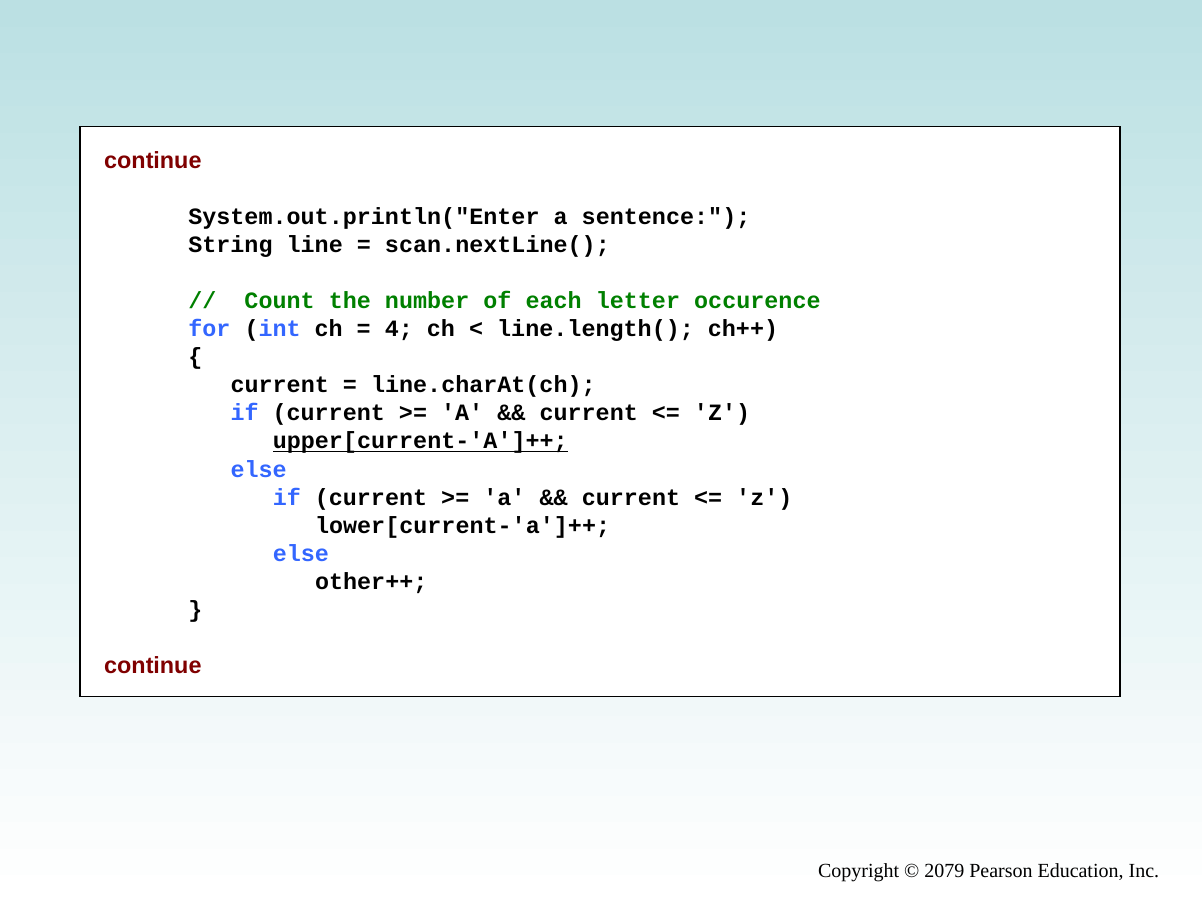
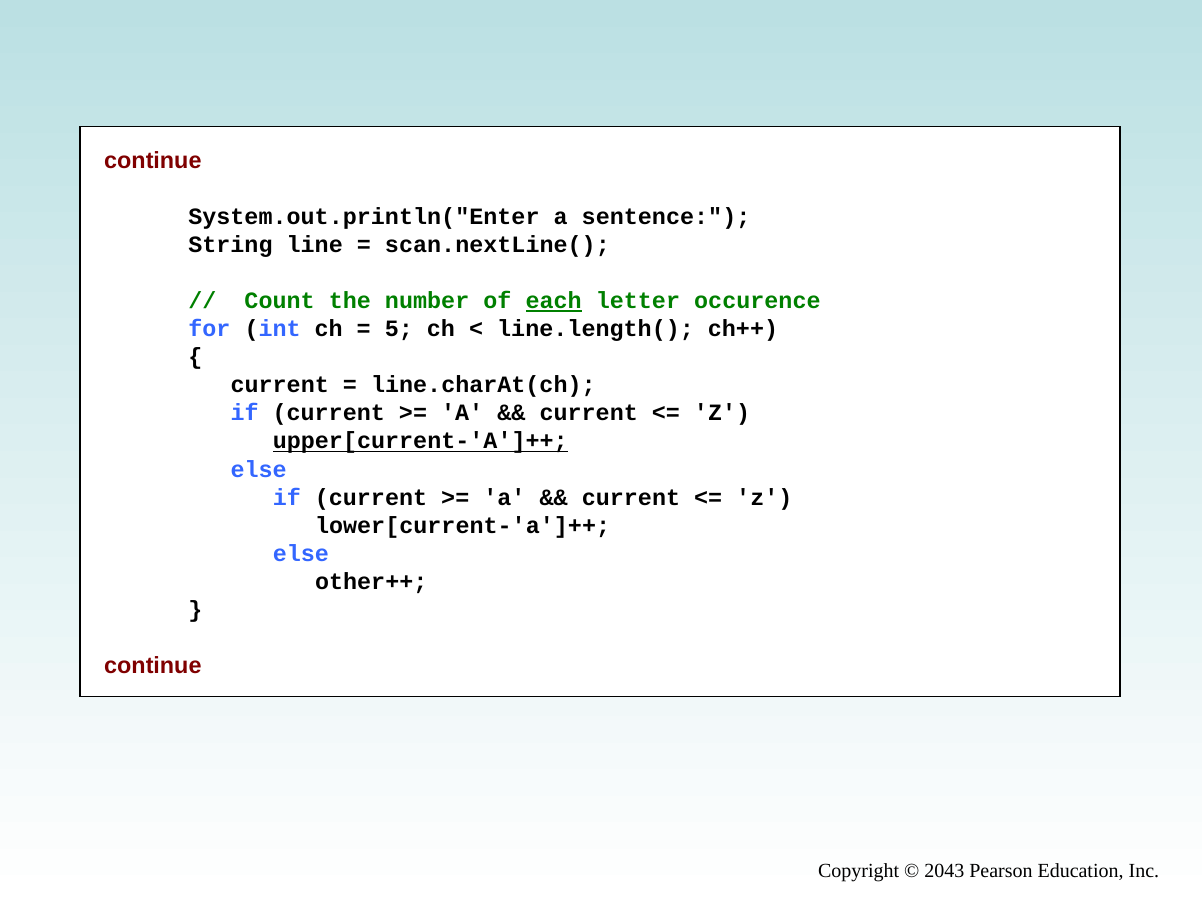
each underline: none -> present
4: 4 -> 5
2079: 2079 -> 2043
